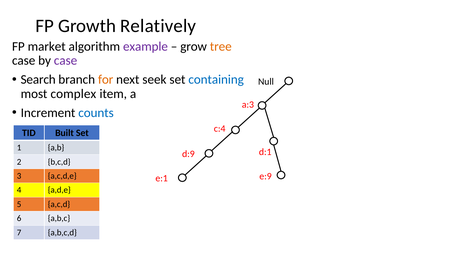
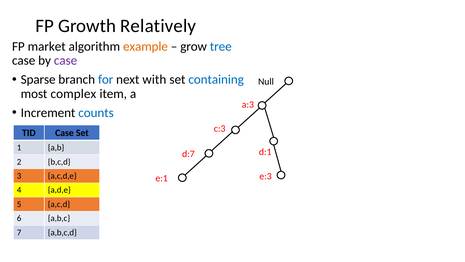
example colour: purple -> orange
tree colour: orange -> blue
Search: Search -> Sparse
for colour: orange -> blue
seek: seek -> with
c:4: c:4 -> c:3
TID Built: Built -> Case
d:9: d:9 -> d:7
e:9: e:9 -> e:3
